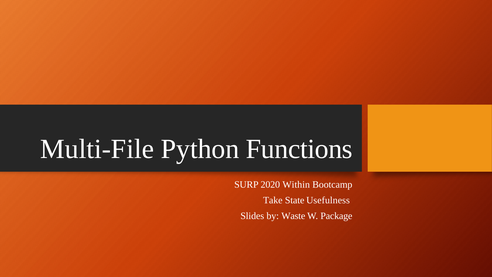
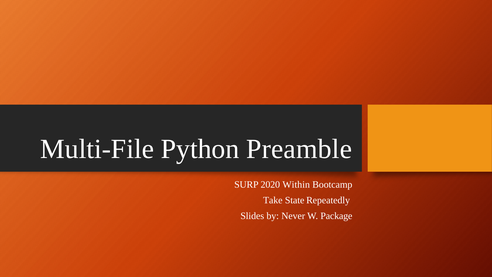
Functions: Functions -> Preamble
Usefulness: Usefulness -> Repeatedly
Waste: Waste -> Never
